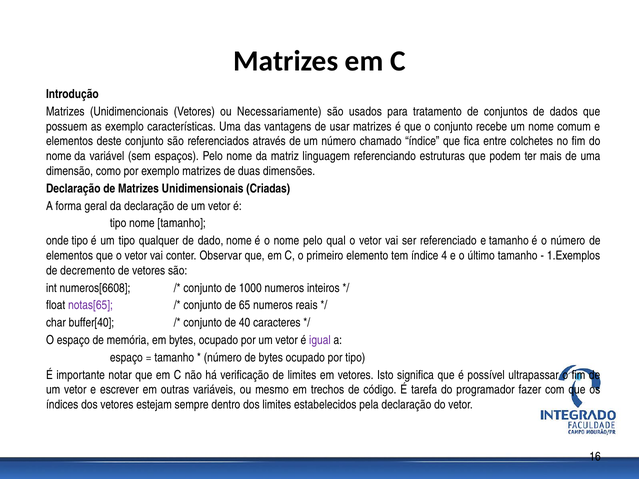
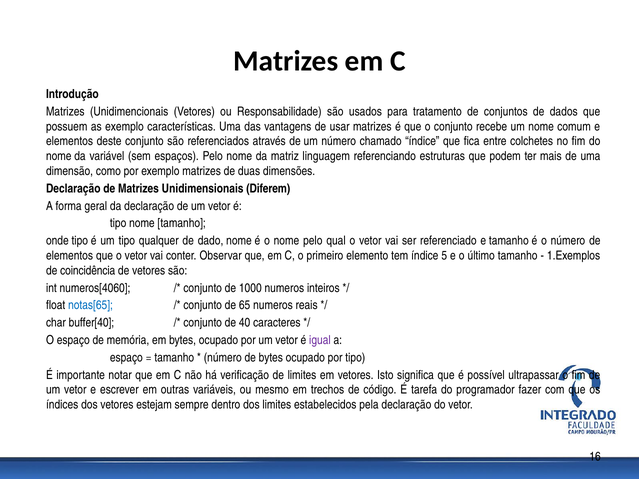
Necessariamente: Necessariamente -> Responsabilidade
Criadas: Criadas -> Diferem
4: 4 -> 5
decremento: decremento -> coincidência
numeros[6608: numeros[6608 -> numeros[4060
notas[65 colour: purple -> blue
